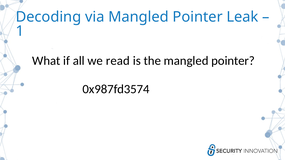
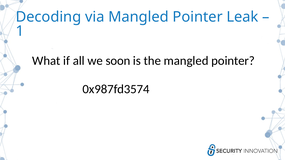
read: read -> soon
